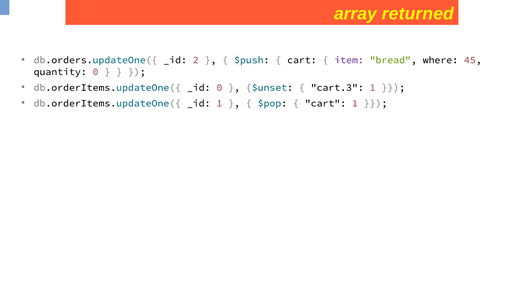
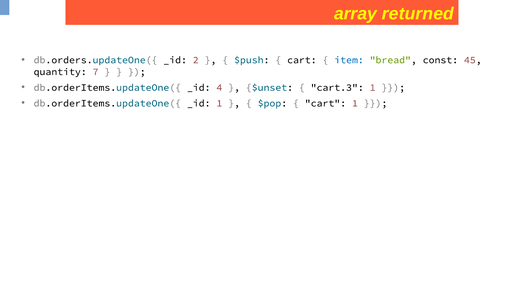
item colour: purple -> blue
where: where -> const
quantity 0: 0 -> 7
_id 0: 0 -> 4
